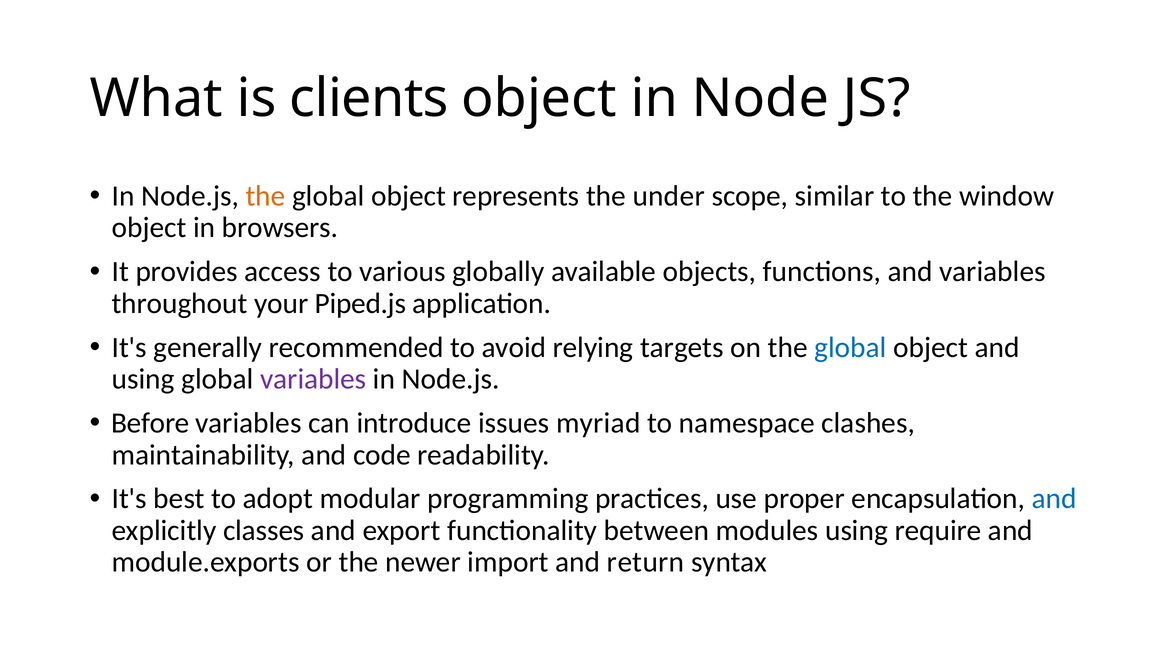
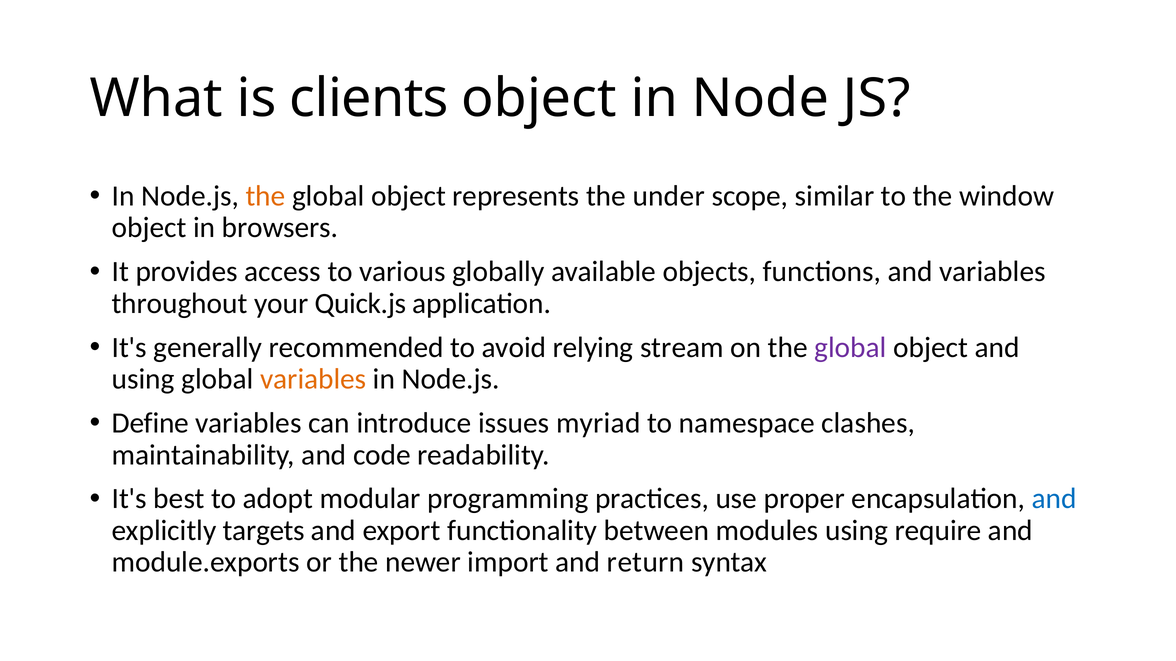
Piped.js: Piped.js -> Quick.js
targets: targets -> stream
global at (850, 348) colour: blue -> purple
variables at (313, 379) colour: purple -> orange
Before: Before -> Define
classes: classes -> targets
